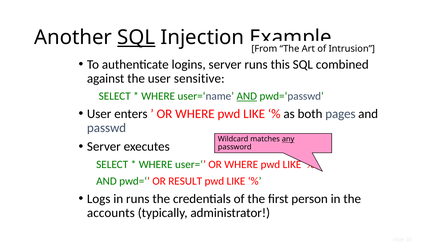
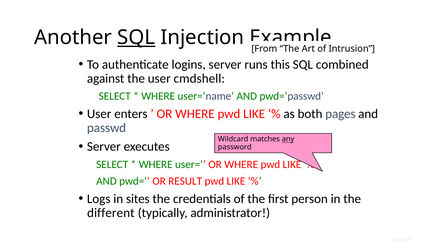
sensitive: sensitive -> cmdshell
AND at (247, 96) underline: present -> none
in runs: runs -> sites
accounts: accounts -> different
